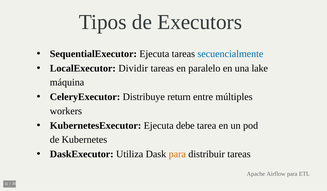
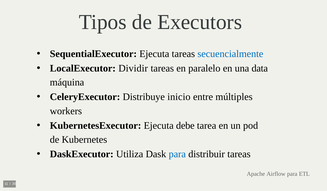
lake: lake -> data
return: return -> inicio
para at (177, 154) colour: orange -> blue
